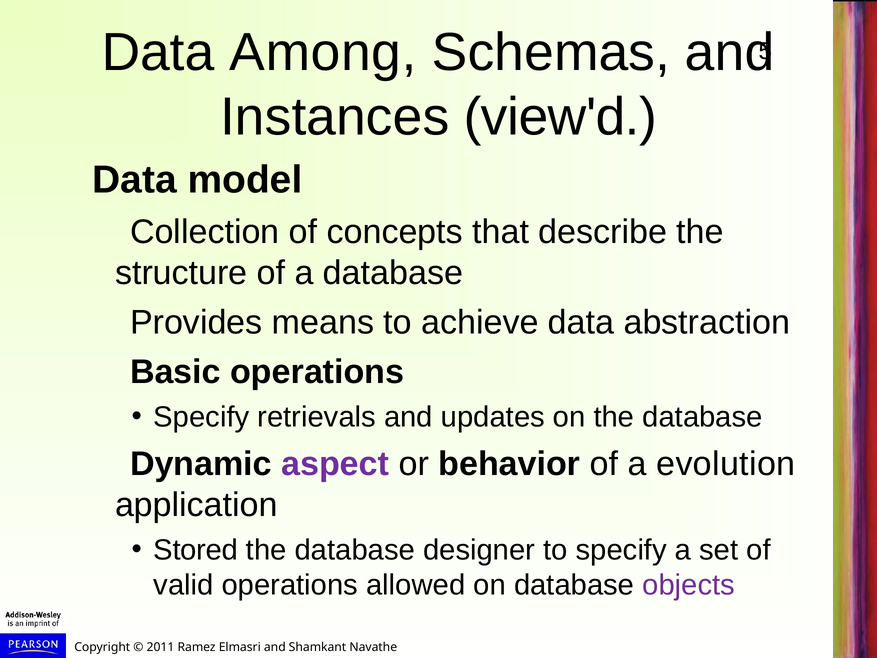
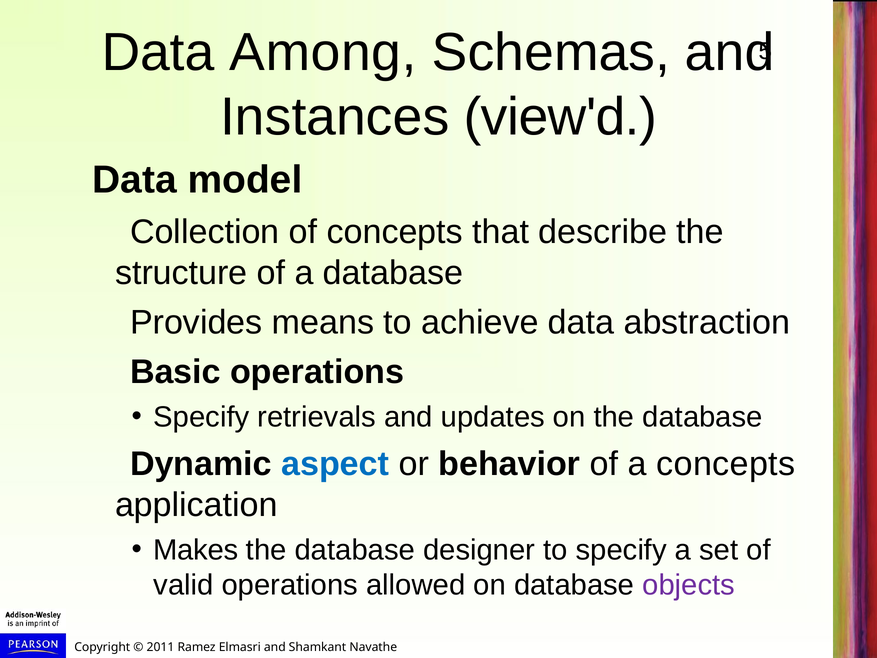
aspect colour: purple -> blue
a evolution: evolution -> concepts
Stored: Stored -> Makes
